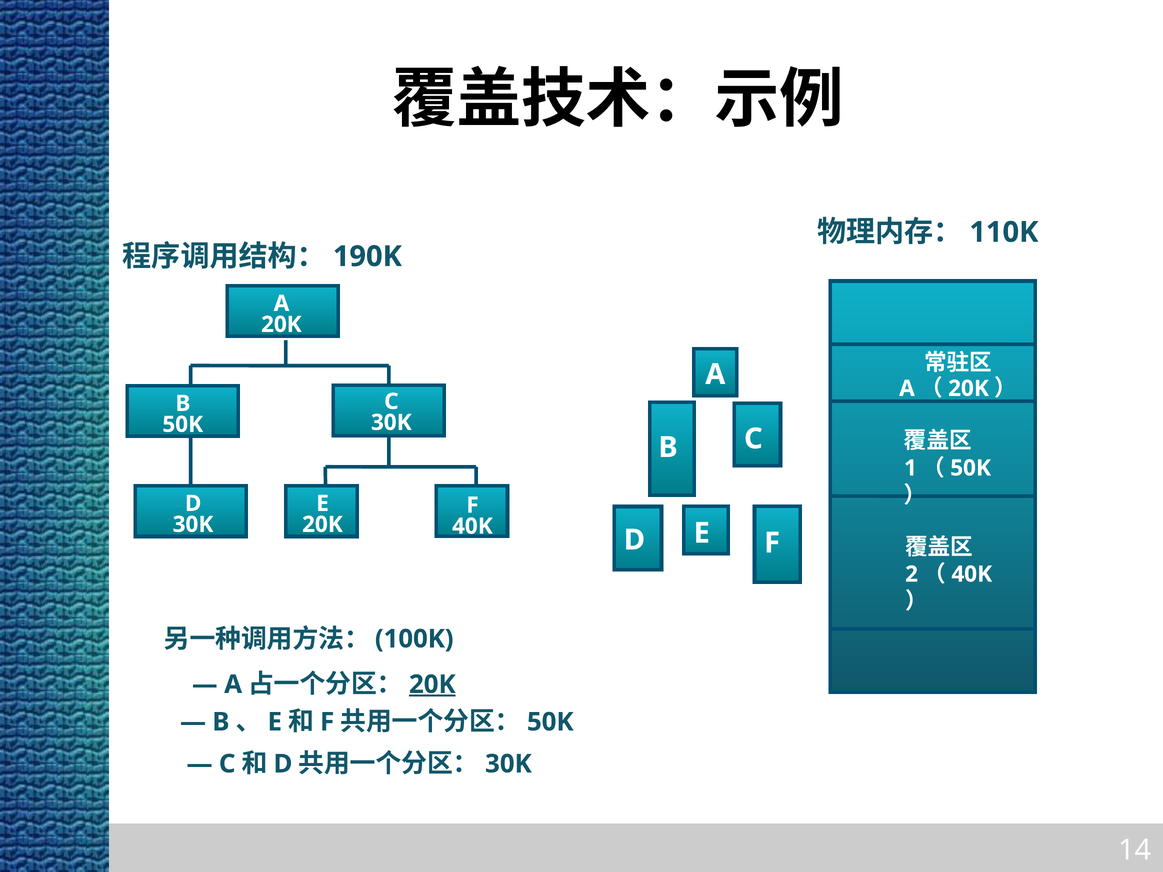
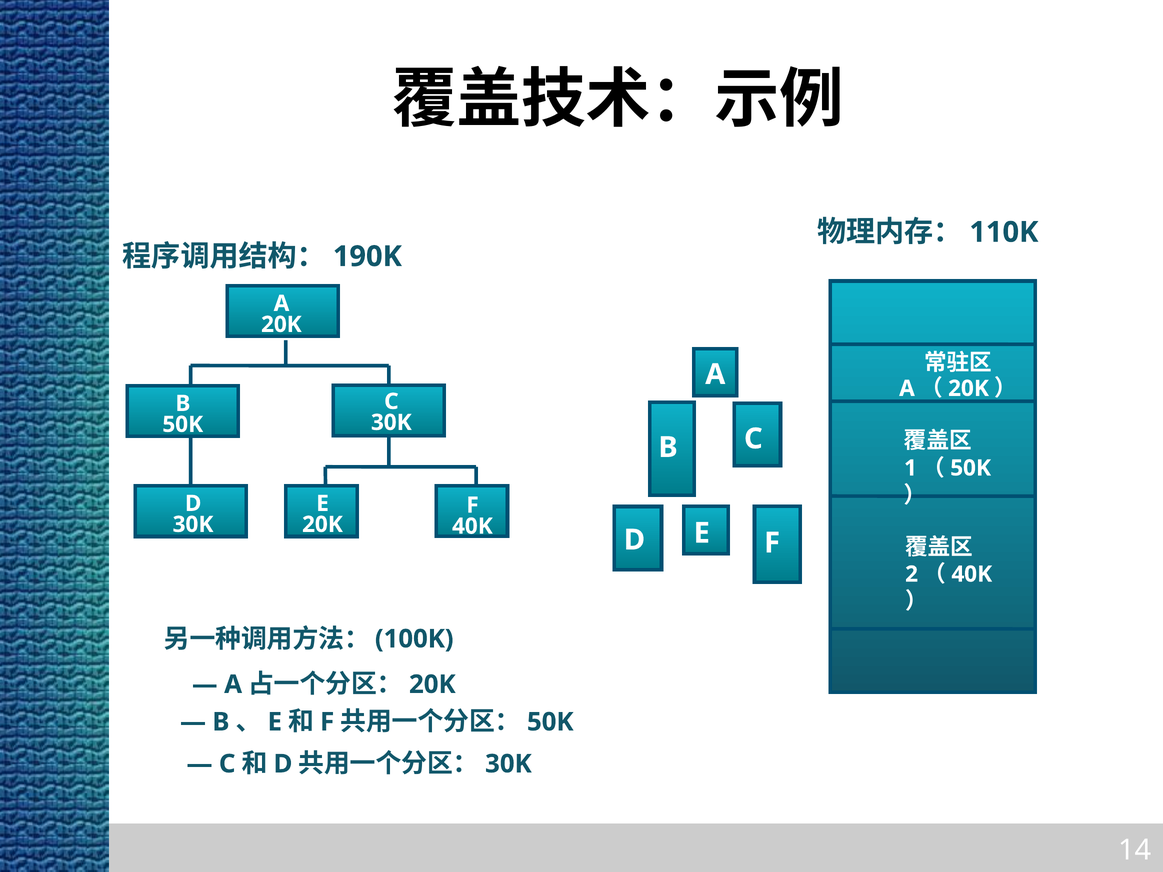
20K at (432, 685) underline: present -> none
